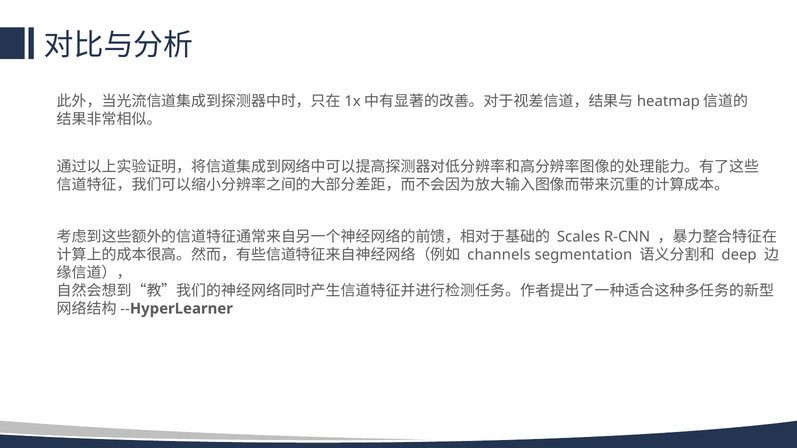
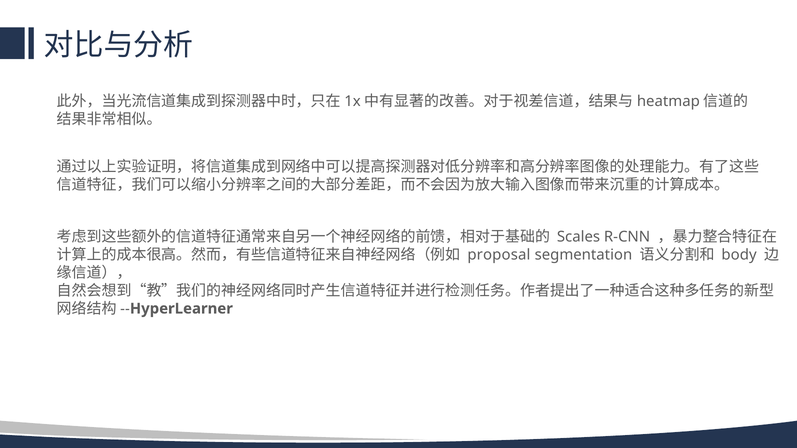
channels: channels -> proposal
deep: deep -> body
